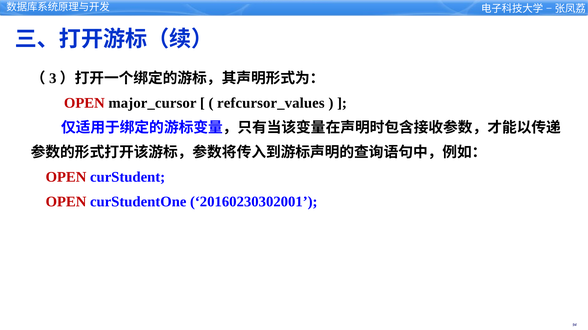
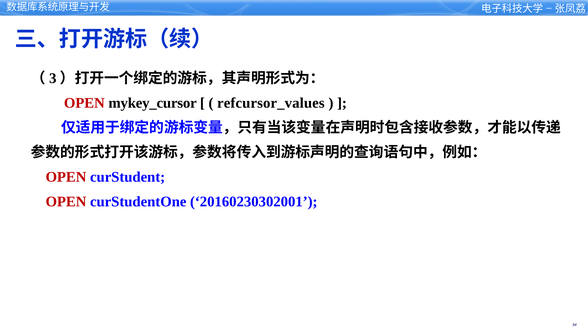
major_cursor: major_cursor -> mykey_cursor
